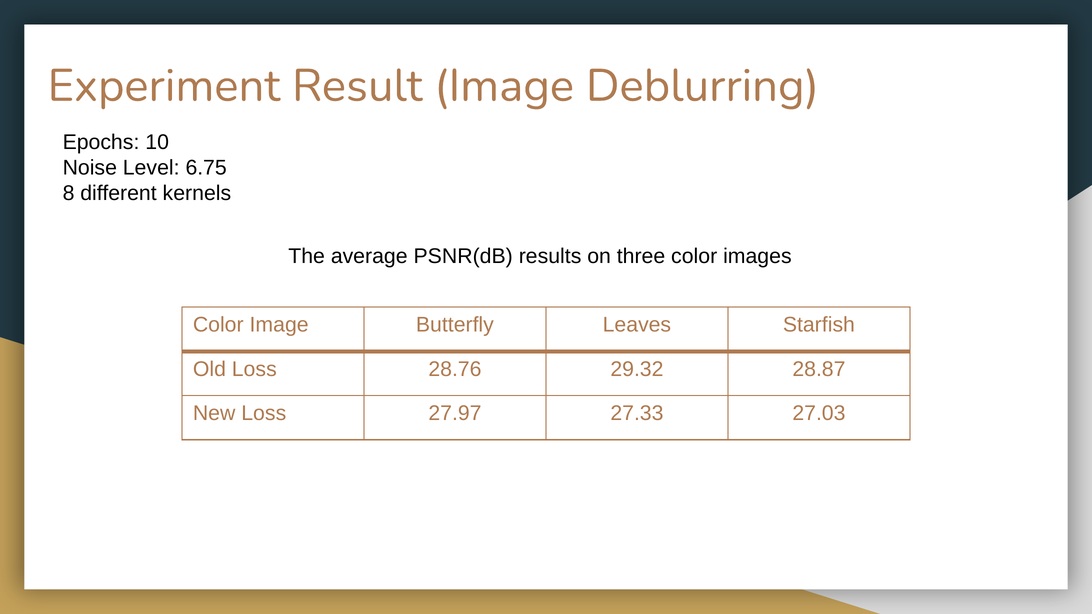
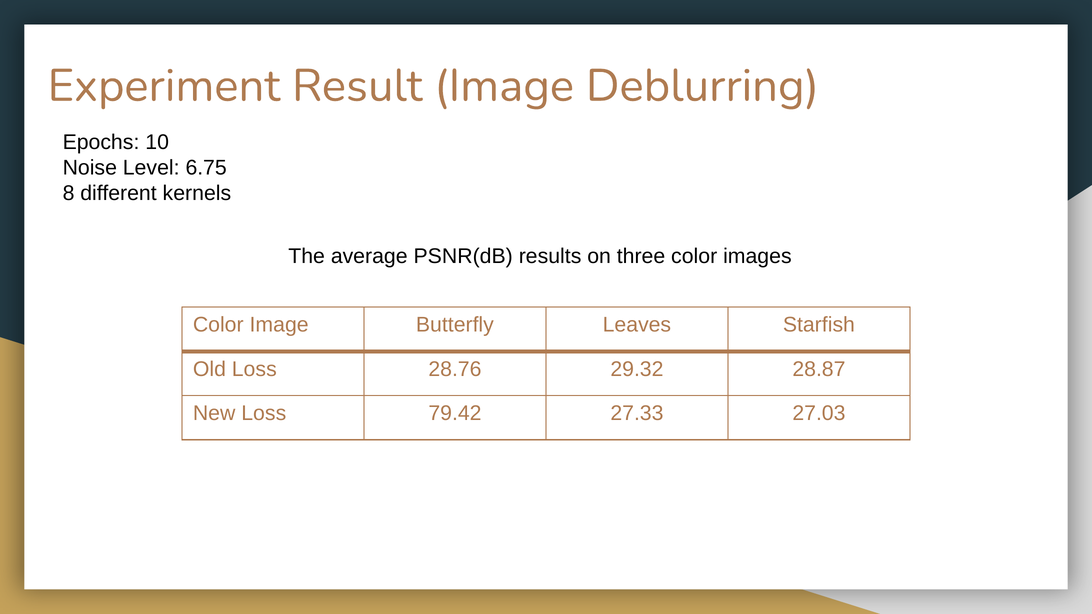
27.97: 27.97 -> 79.42
